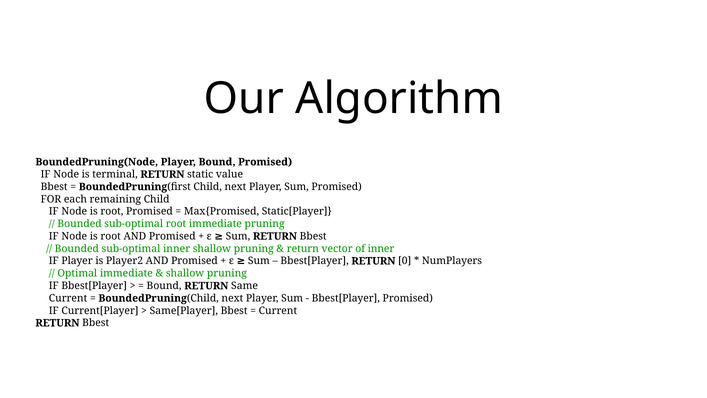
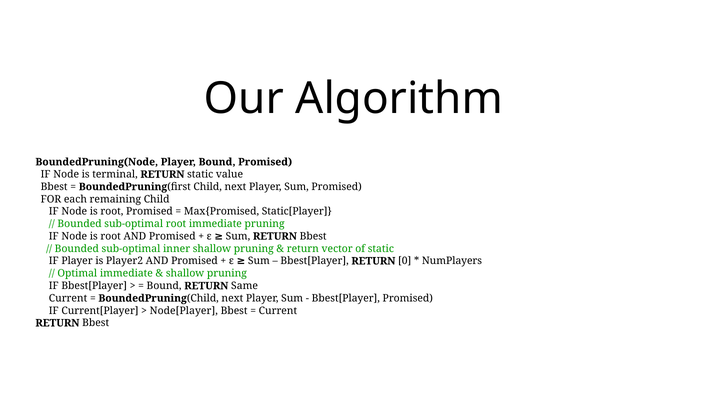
of inner: inner -> static
Same[Player: Same[Player -> Node[Player
